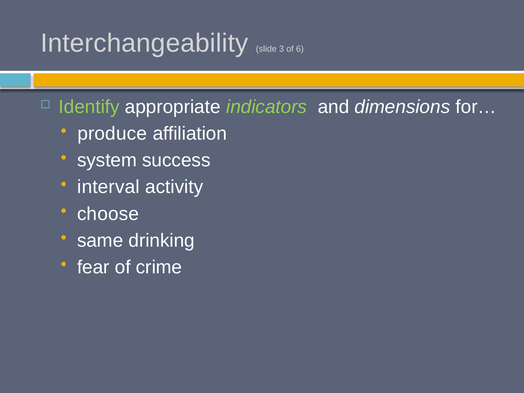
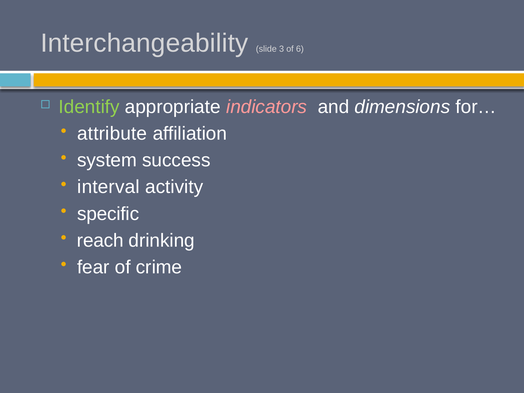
indicators colour: light green -> pink
produce: produce -> attribute
choose: choose -> specific
same: same -> reach
